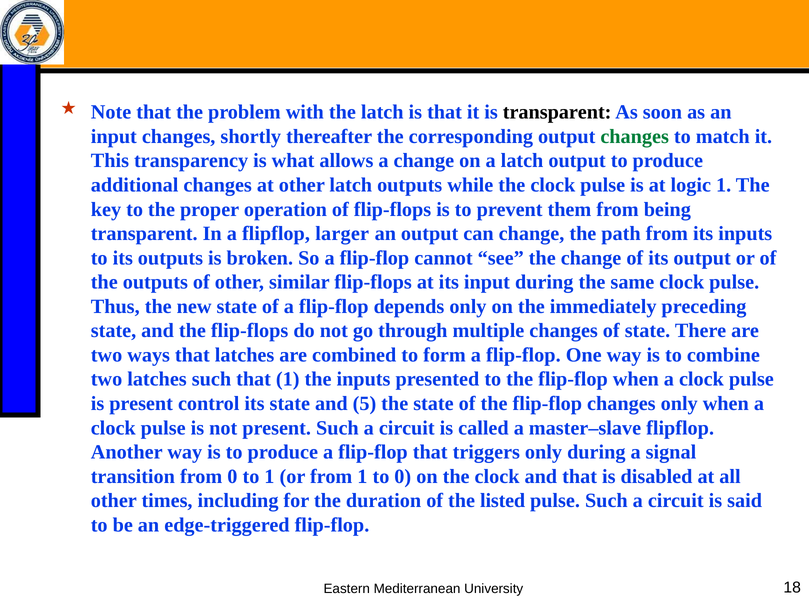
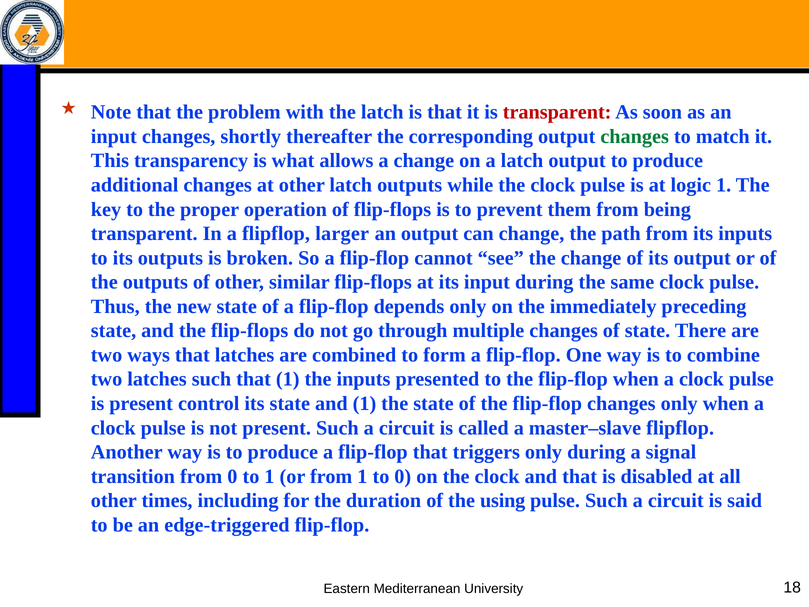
transparent at (557, 112) colour: black -> red
and 5: 5 -> 1
listed: listed -> using
